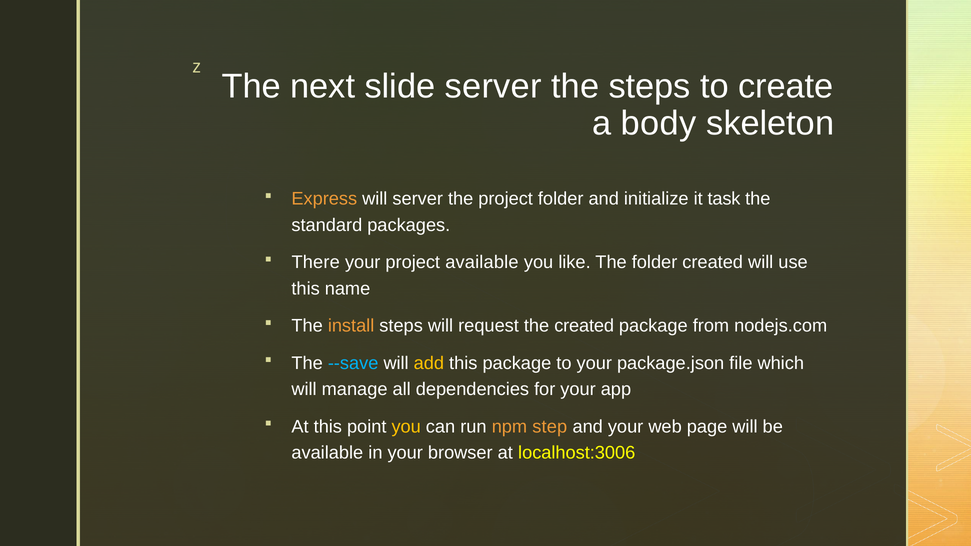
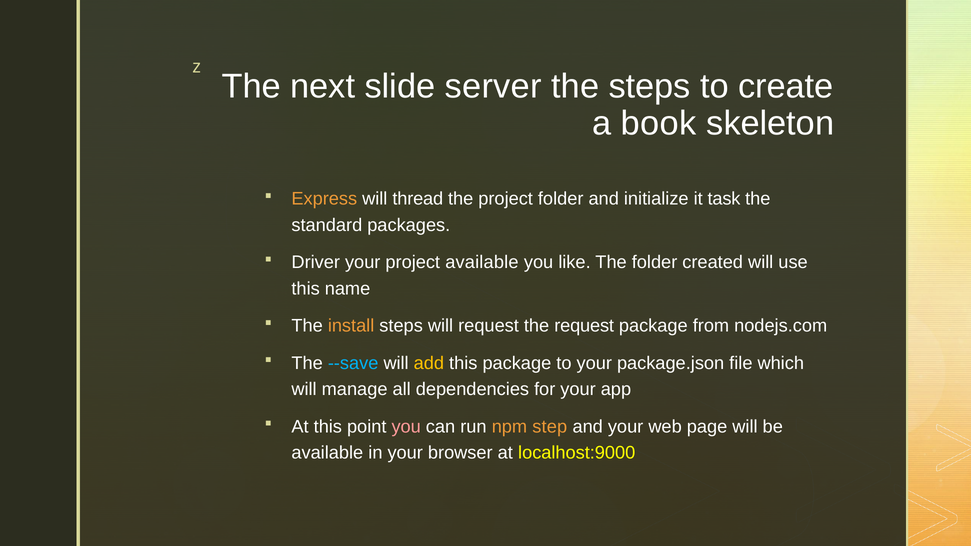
body: body -> book
will server: server -> thread
There: There -> Driver
the created: created -> request
you at (406, 427) colour: yellow -> pink
localhost:3006: localhost:3006 -> localhost:9000
